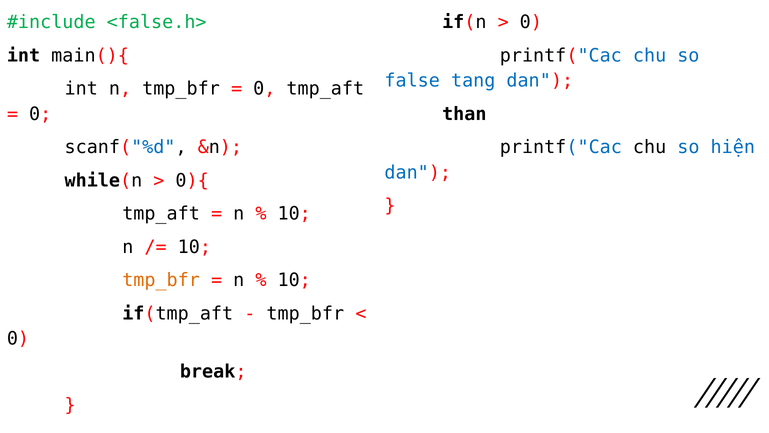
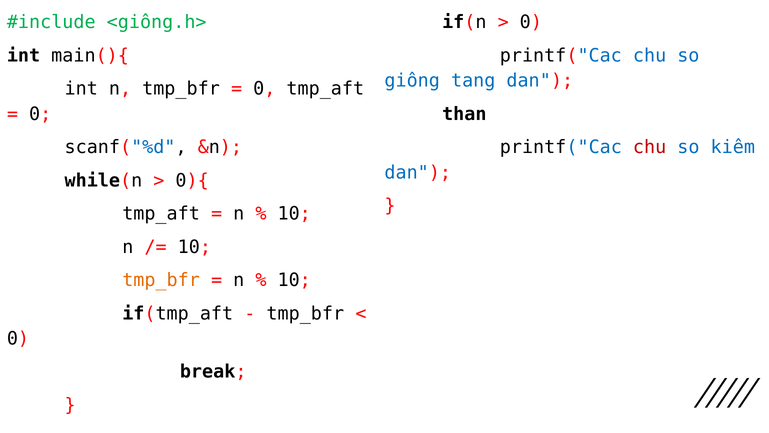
<false.h>: <false.h> -> <giống.h>
false: false -> giống
chu at (650, 147) colour: black -> red
hiện: hiện -> kiểm
